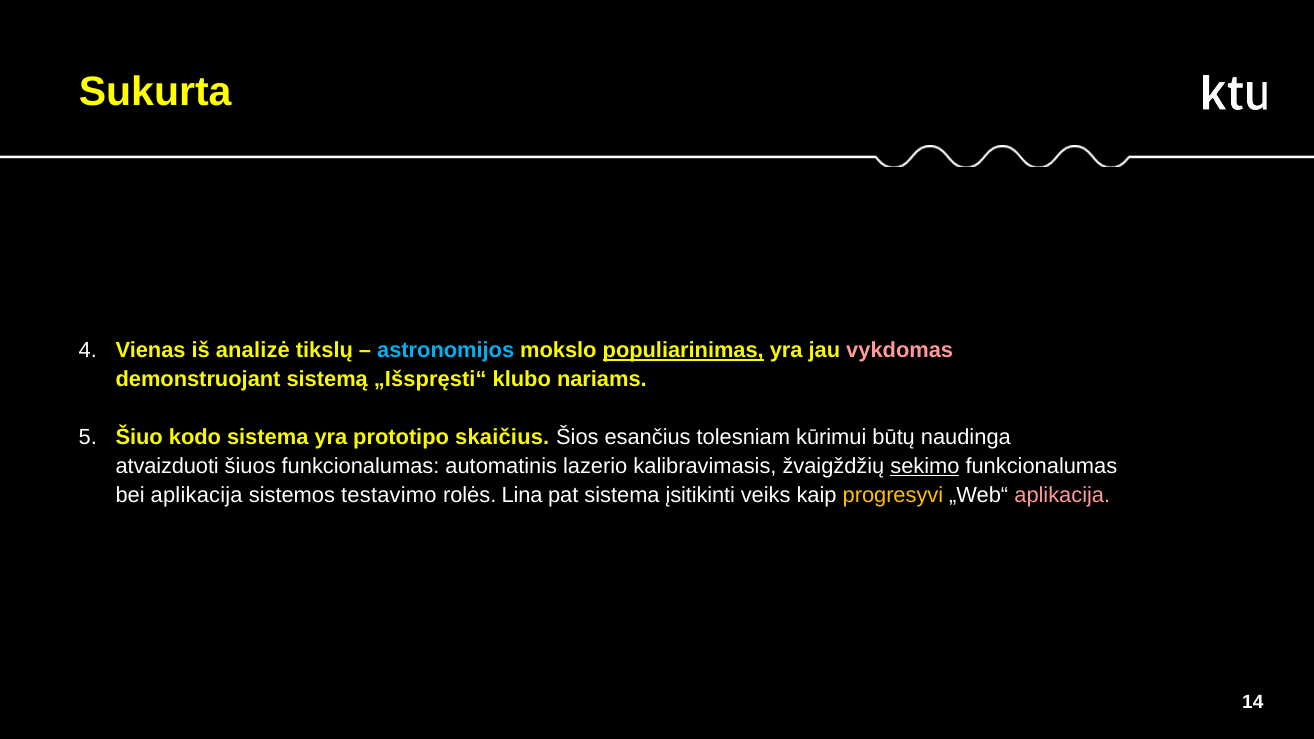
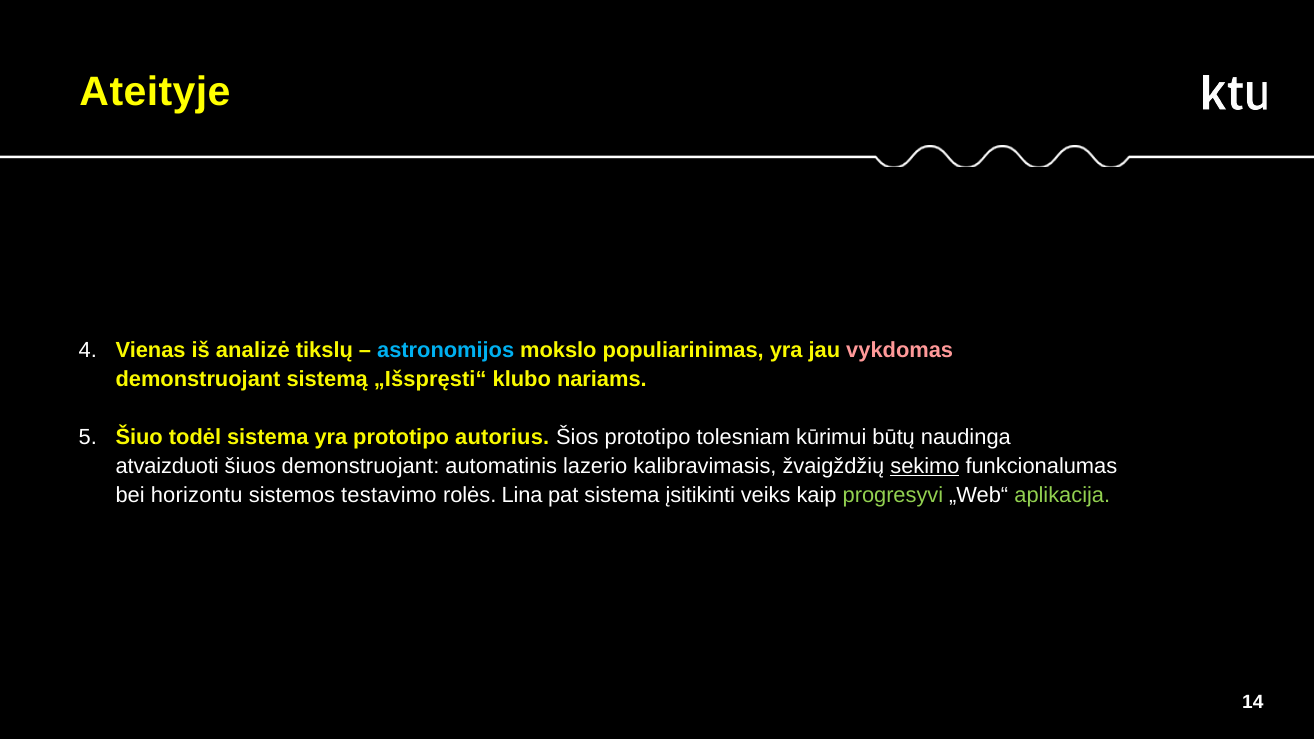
Sukurta: Sukurta -> Ateityje
populiarinimas underline: present -> none
kodo: kodo -> todėl
skaičius: skaičius -> autorius
Šios esančius: esančius -> prototipo
šiuos funkcionalumas: funkcionalumas -> demonstruojant
bei aplikacija: aplikacija -> horizontu
progresyvi colour: yellow -> light green
aplikacija at (1062, 495) colour: pink -> light green
